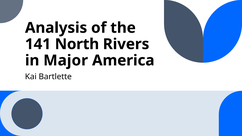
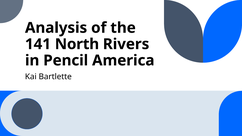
Major: Major -> Pencil
